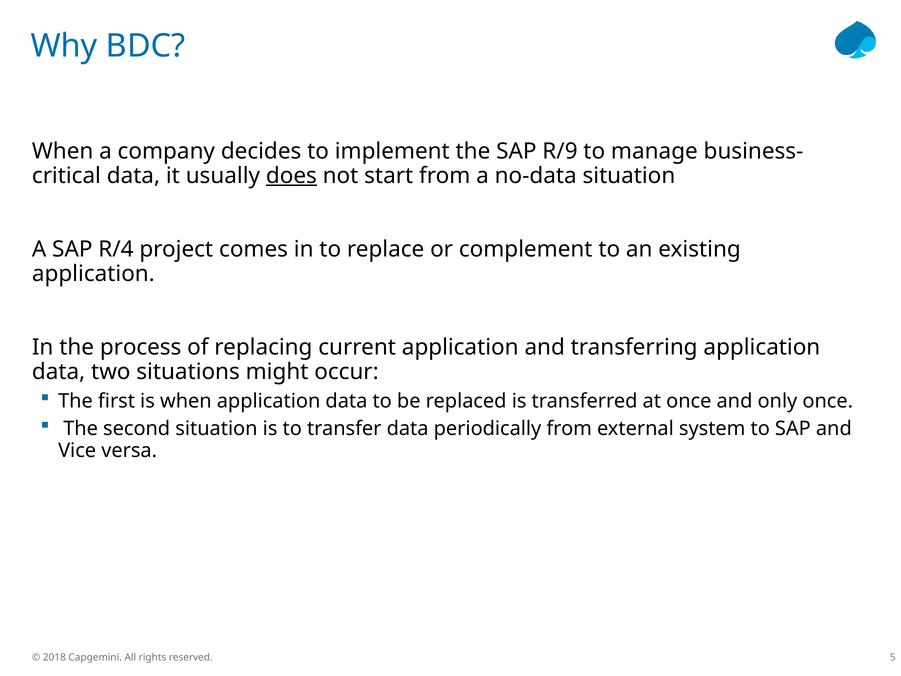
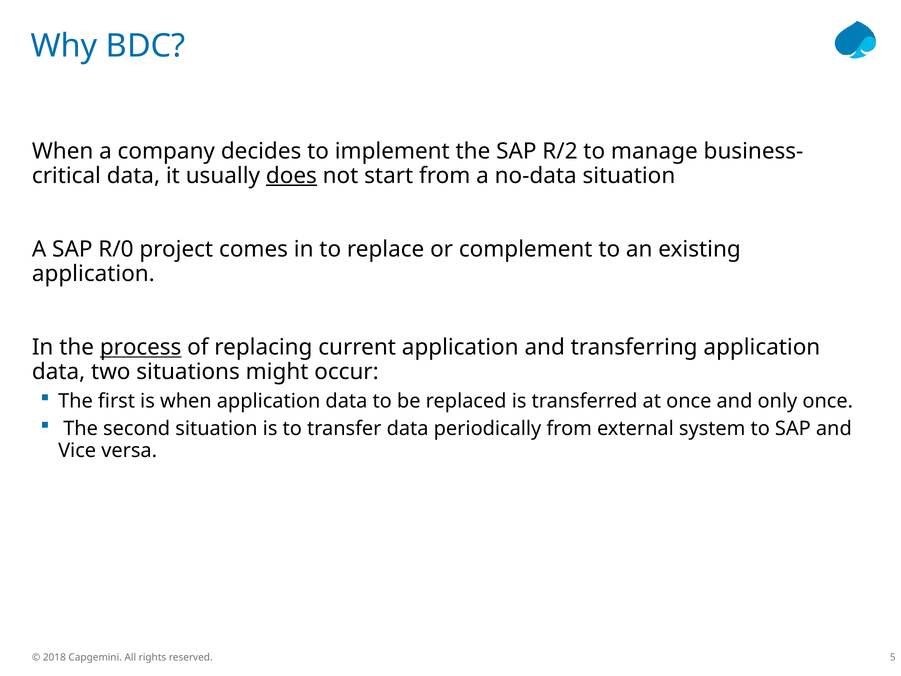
R/9: R/9 -> R/2
R/4: R/4 -> R/0
process underline: none -> present
